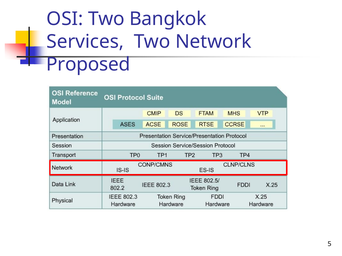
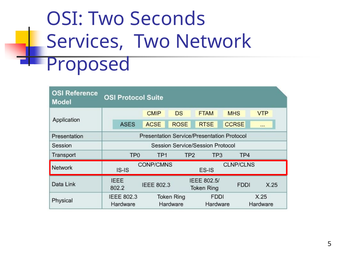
Bangkok: Bangkok -> Seconds
